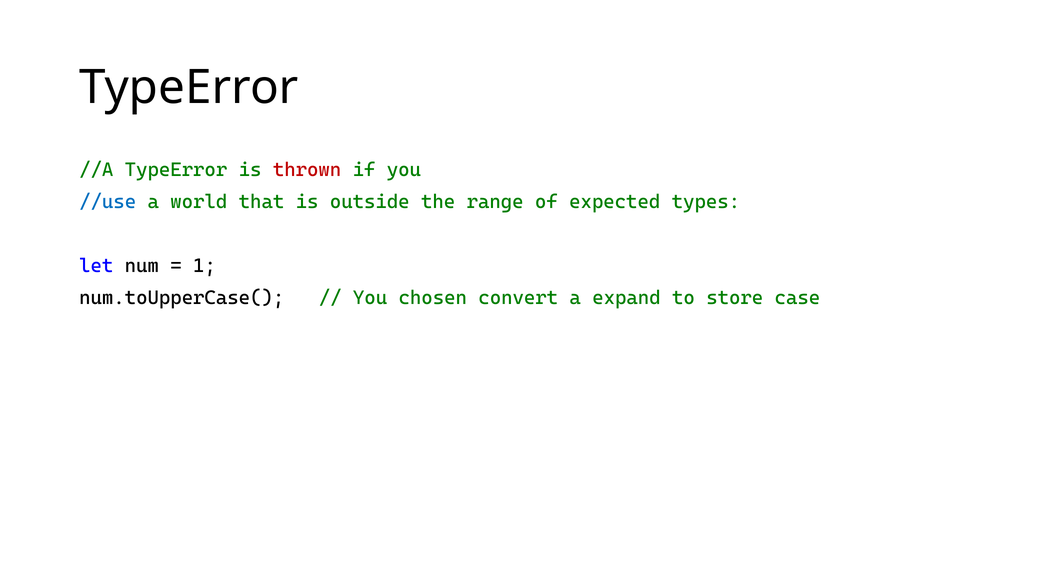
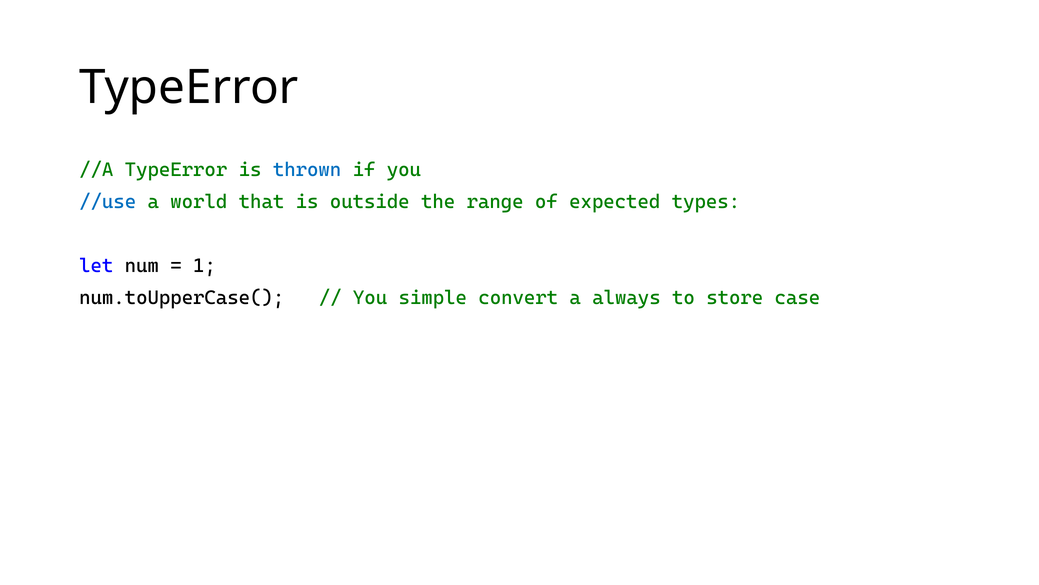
thrown colour: red -> blue
chosen: chosen -> simple
expand: expand -> always
